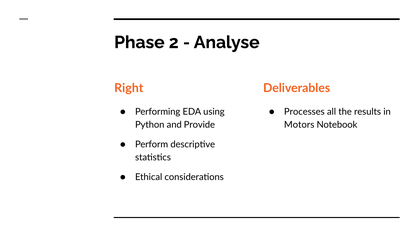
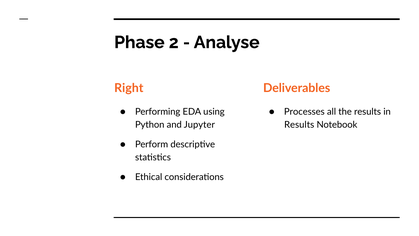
Provide: Provide -> Jupyter
Motors at (299, 125): Motors -> Results
